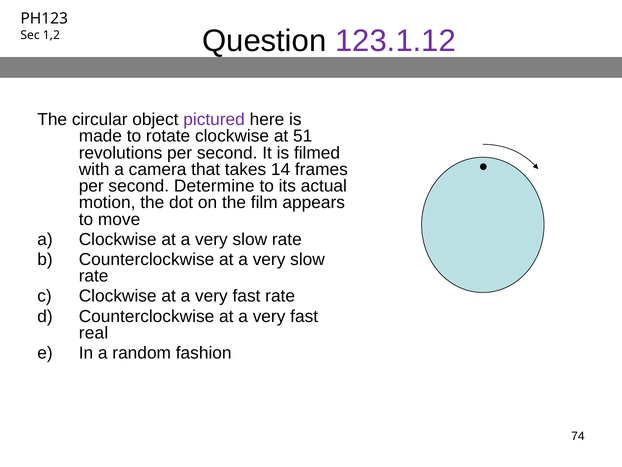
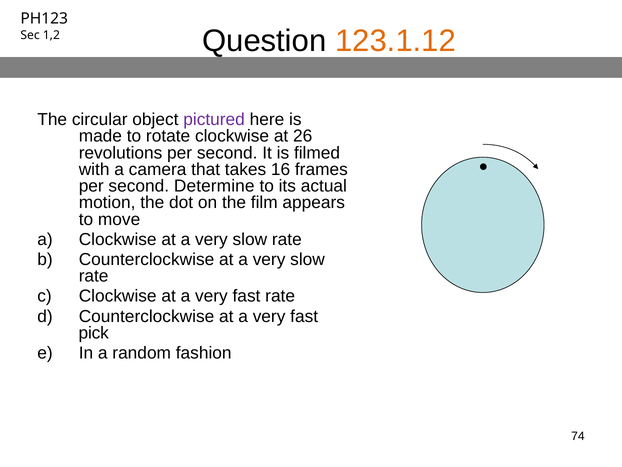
123.1.12 colour: purple -> orange
51: 51 -> 26
14: 14 -> 16
real: real -> pick
